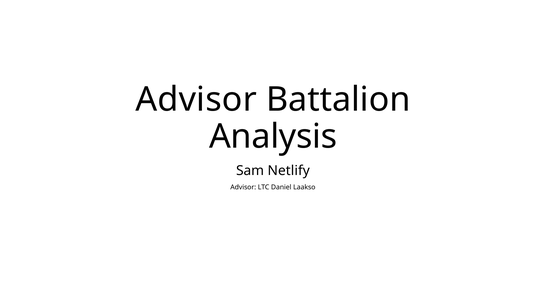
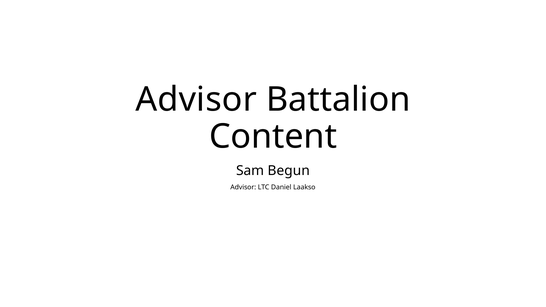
Analysis: Analysis -> Content
Netlify: Netlify -> Begun
